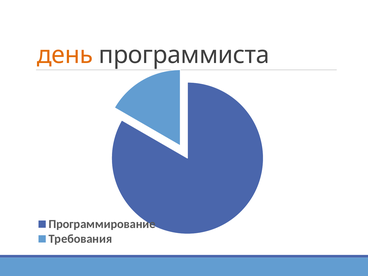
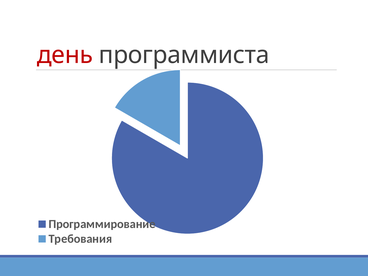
день colour: orange -> red
